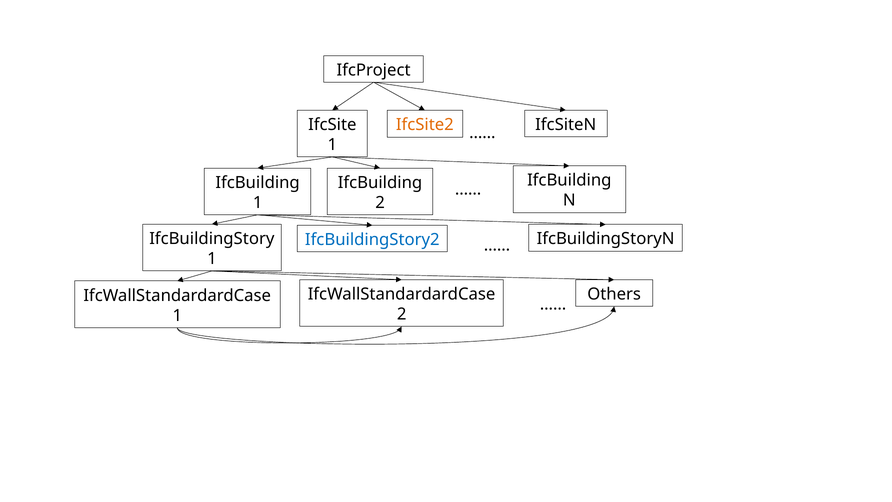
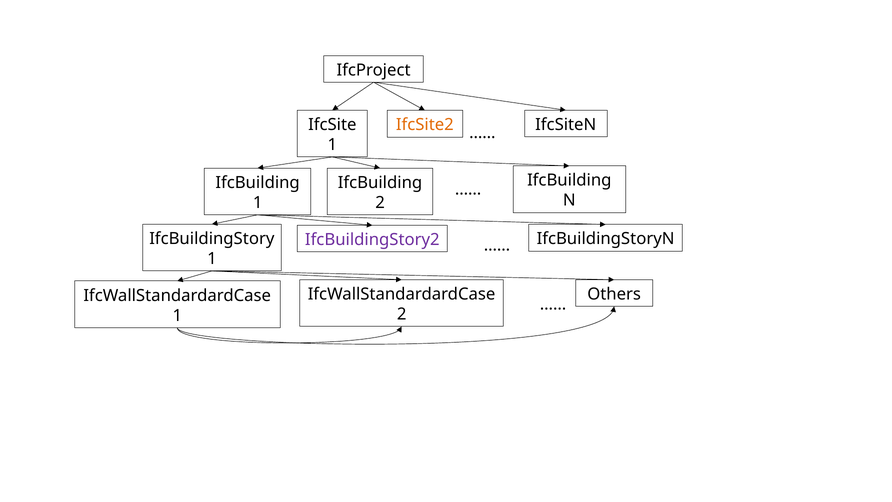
IfcBuildingStory2 colour: blue -> purple
